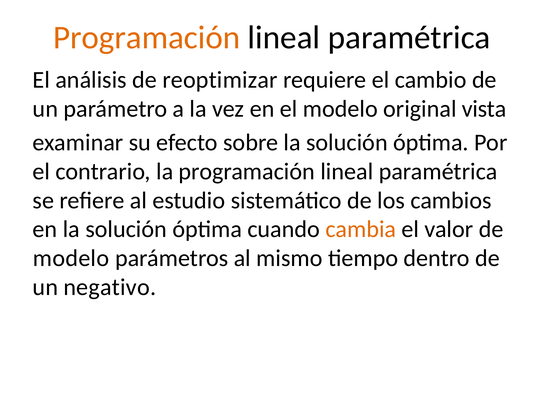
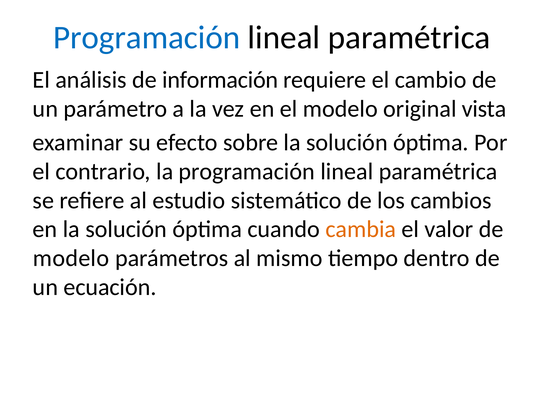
Programación at (147, 37) colour: orange -> blue
reoptimizar: reoptimizar -> información
negativo: negativo -> ecuación
